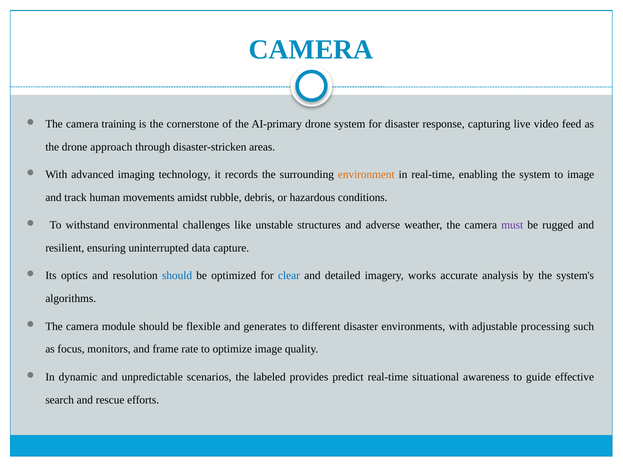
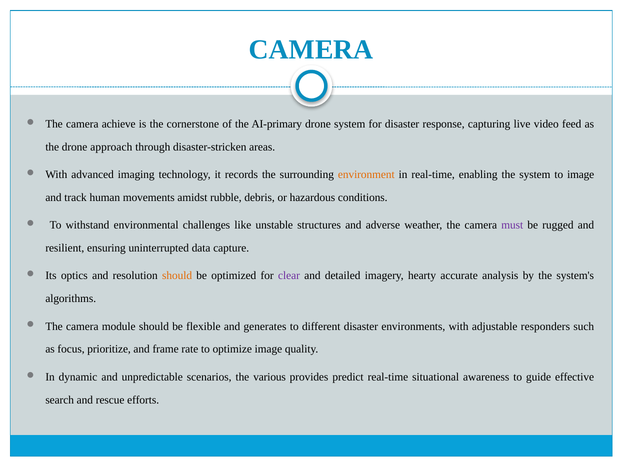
training: training -> achieve
should at (177, 276) colour: blue -> orange
clear colour: blue -> purple
works: works -> hearty
processing: processing -> responders
monitors: monitors -> prioritize
labeled: labeled -> various
